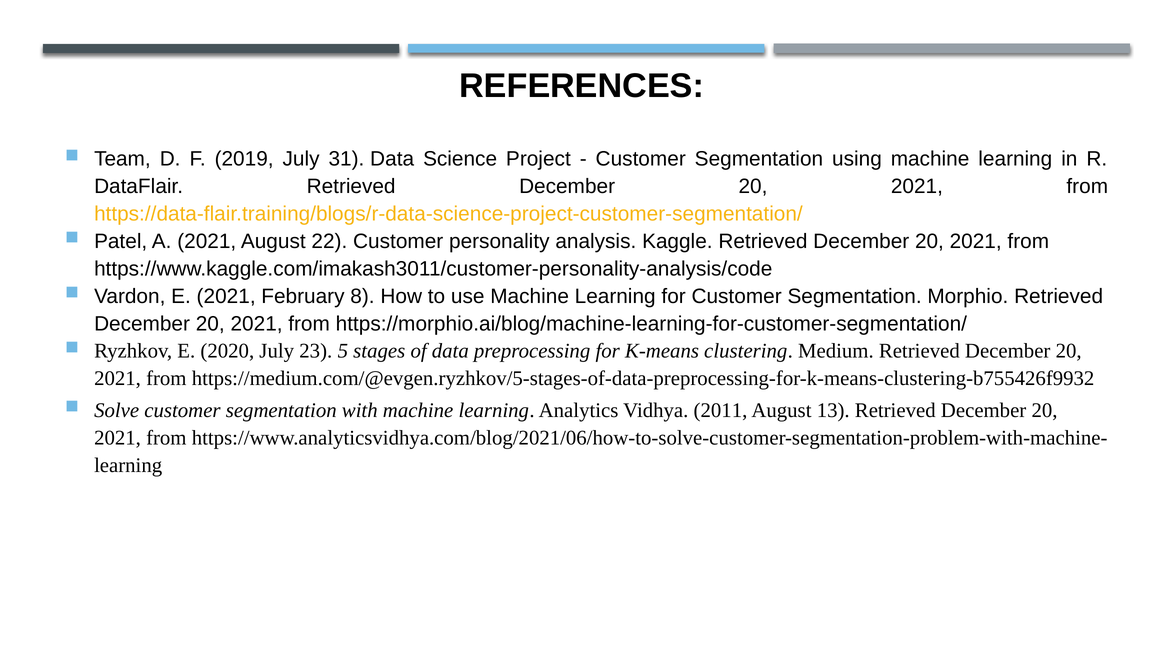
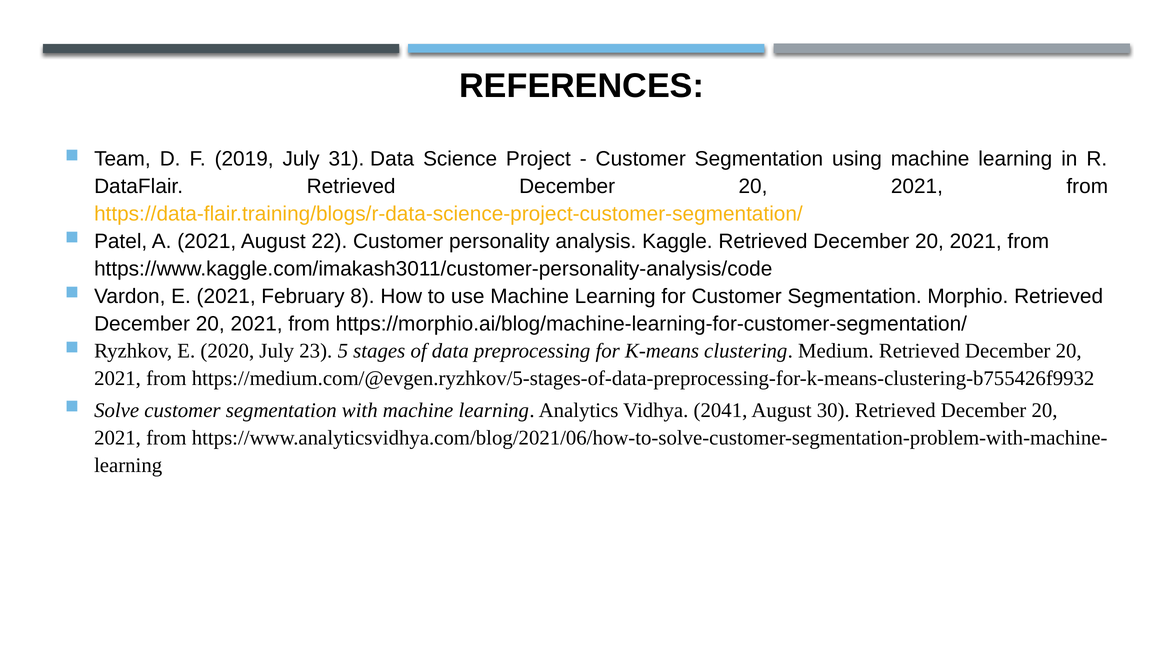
2011: 2011 -> 2041
13: 13 -> 30
